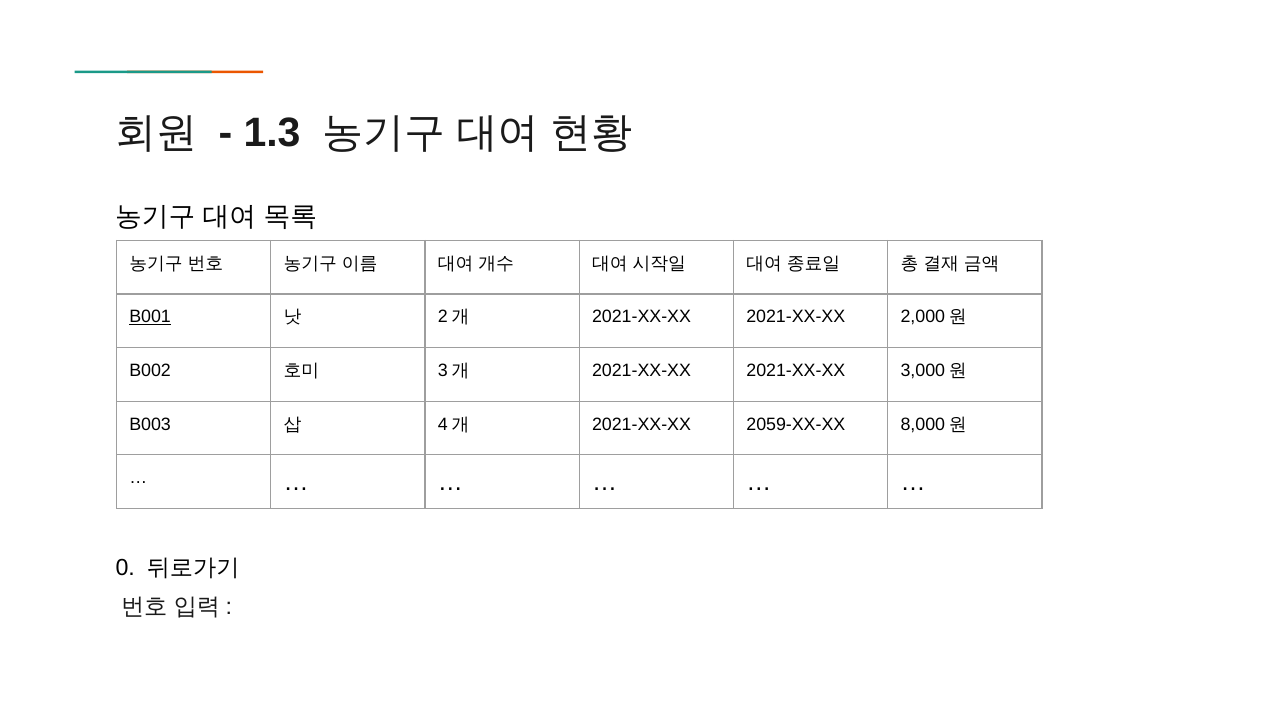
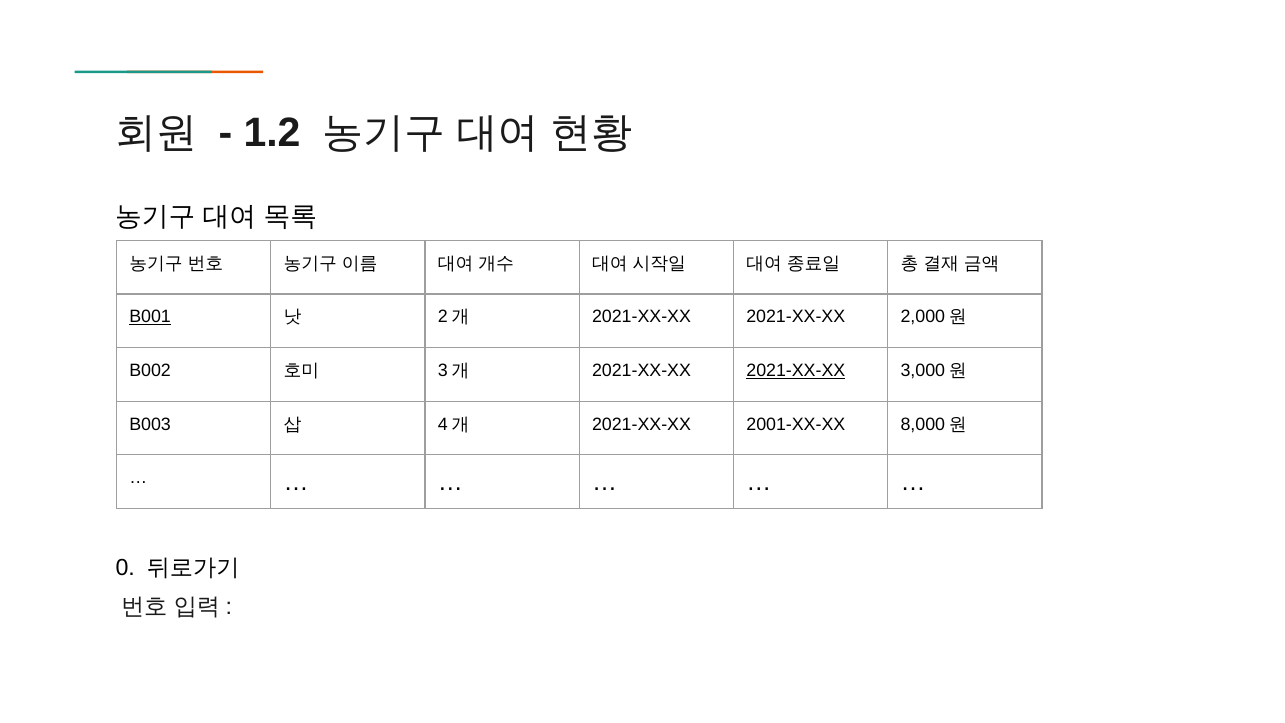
1.3: 1.3 -> 1.2
2021-XX-XX at (796, 371) underline: none -> present
2059-XX-XX: 2059-XX-XX -> 2001-XX-XX
